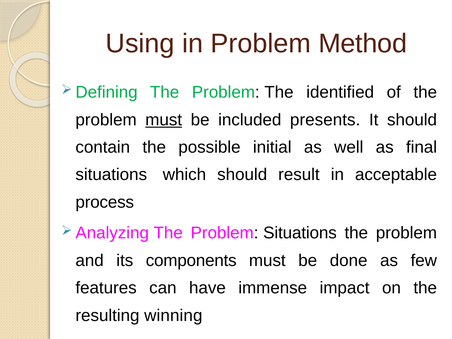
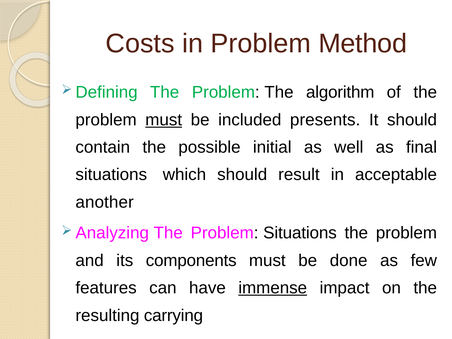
Using: Using -> Costs
identified: identified -> algorithm
process: process -> another
immense underline: none -> present
winning: winning -> carrying
